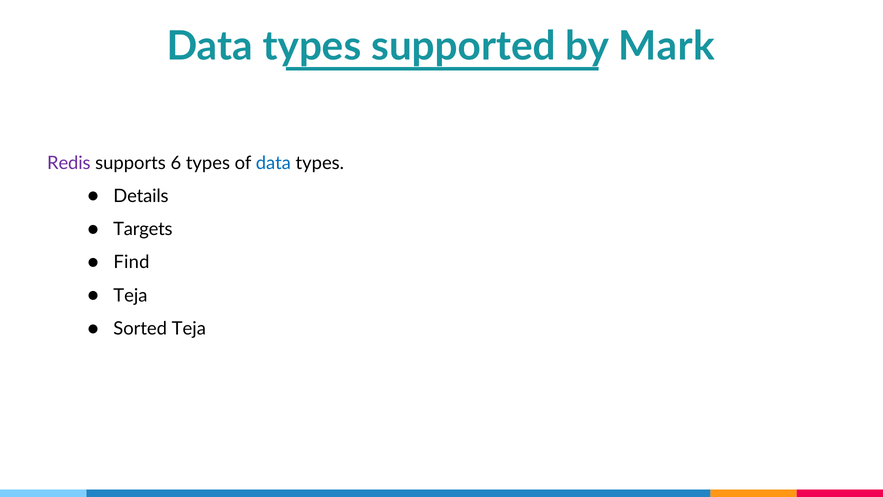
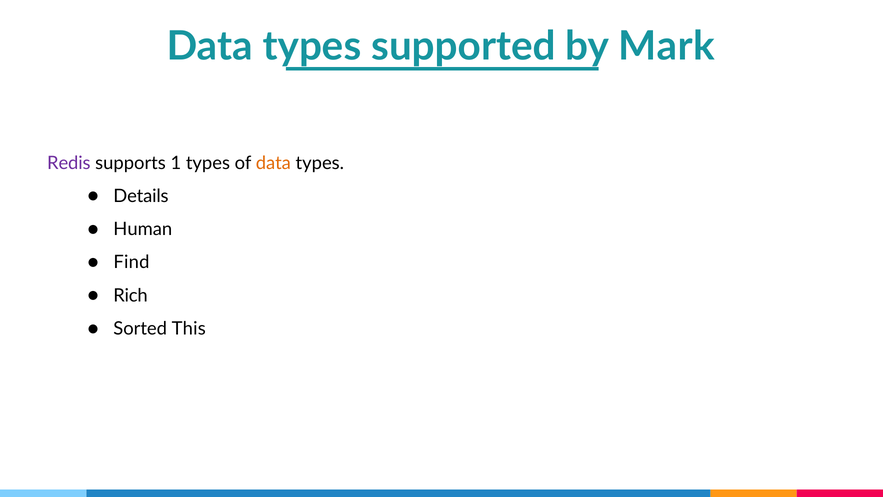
6: 6 -> 1
data at (273, 163) colour: blue -> orange
Targets: Targets -> Human
Teja at (130, 295): Teja -> Rich
Sorted Teja: Teja -> This
